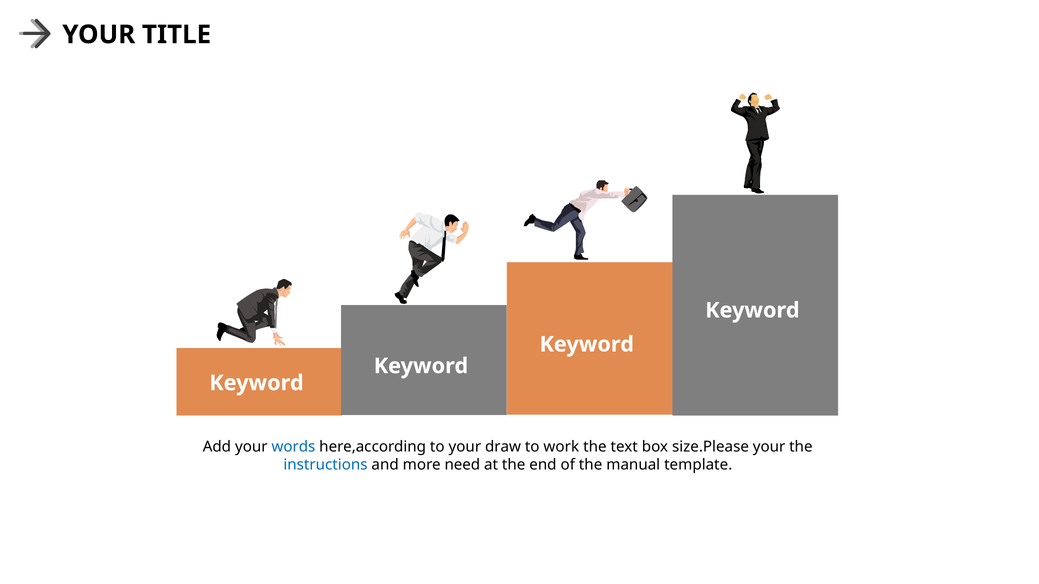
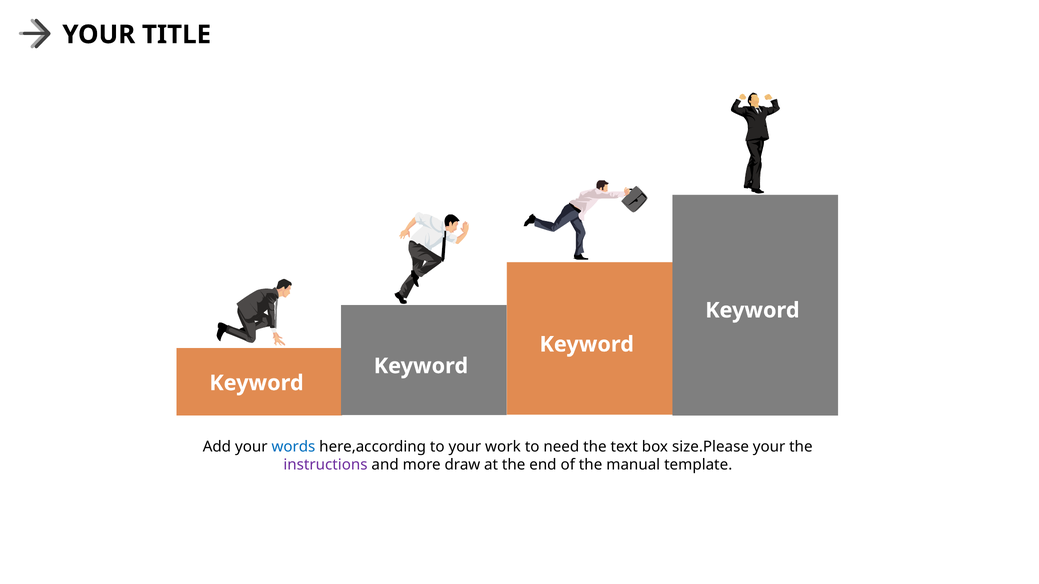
draw: draw -> work
work: work -> need
instructions colour: blue -> purple
need: need -> draw
